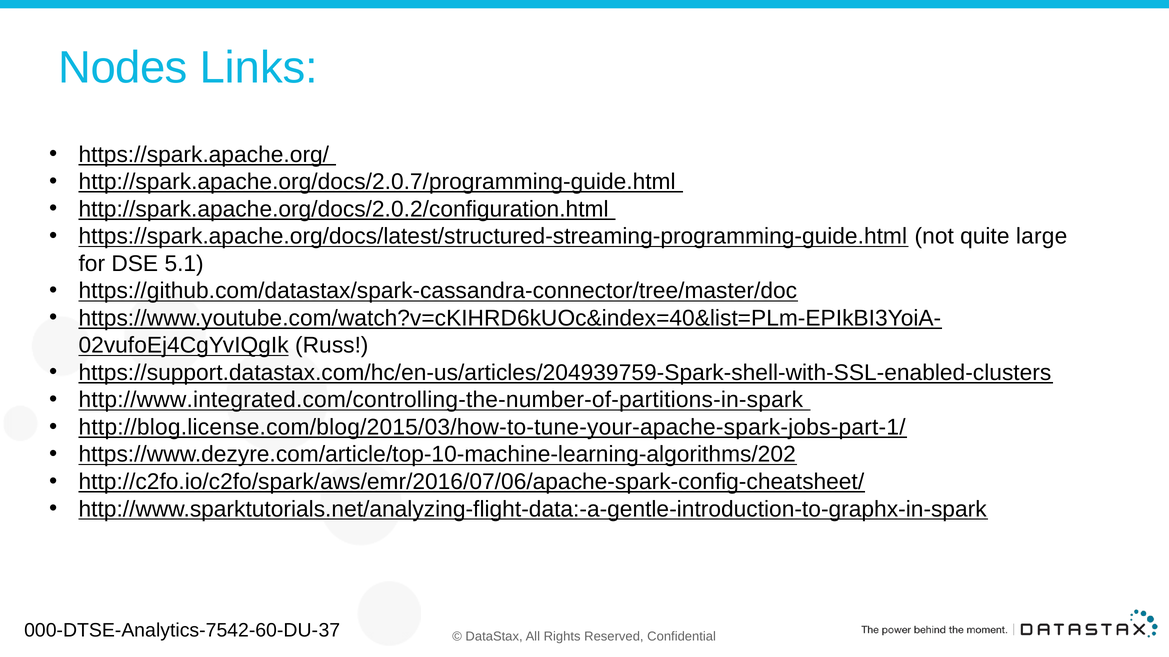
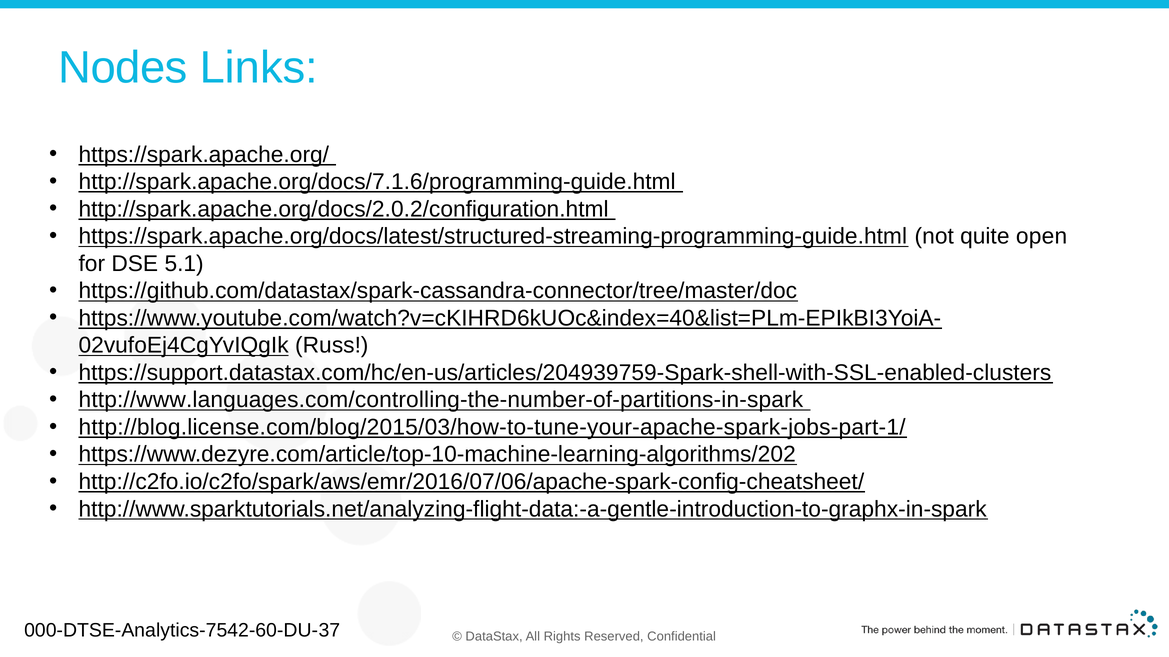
http://spark.apache.org/docs/2.0.7/programming-guide.html: http://spark.apache.org/docs/2.0.7/programming-guide.html -> http://spark.apache.org/docs/7.1.6/programming-guide.html
large: large -> open
http://www.integrated.com/controlling-the-number-of-partitions-in-spark: http://www.integrated.com/controlling-the-number-of-partitions-in-spark -> http://www.languages.com/controlling-the-number-of-partitions-in-spark
